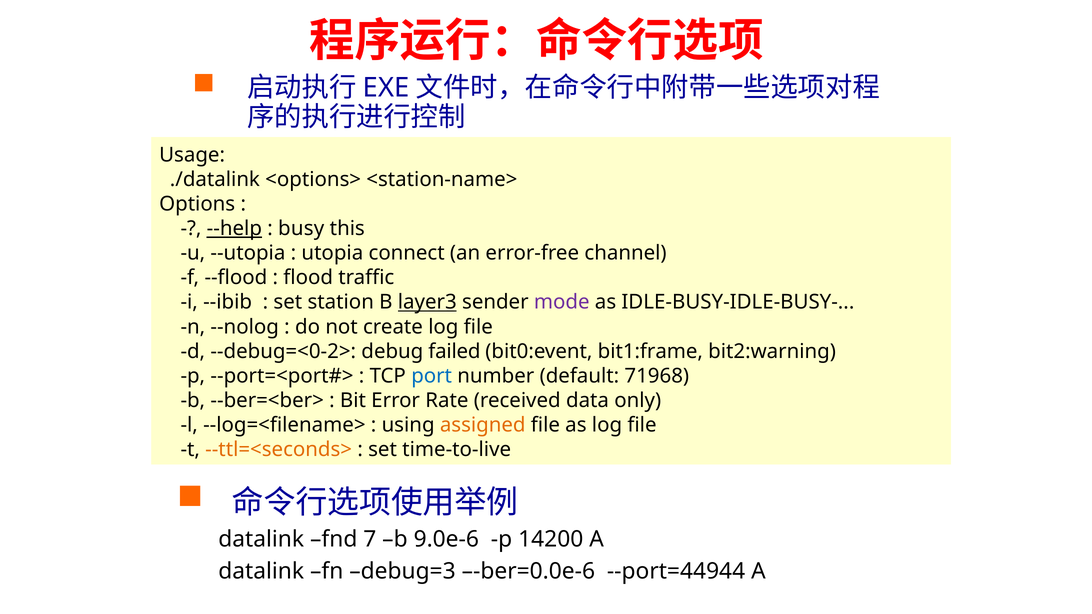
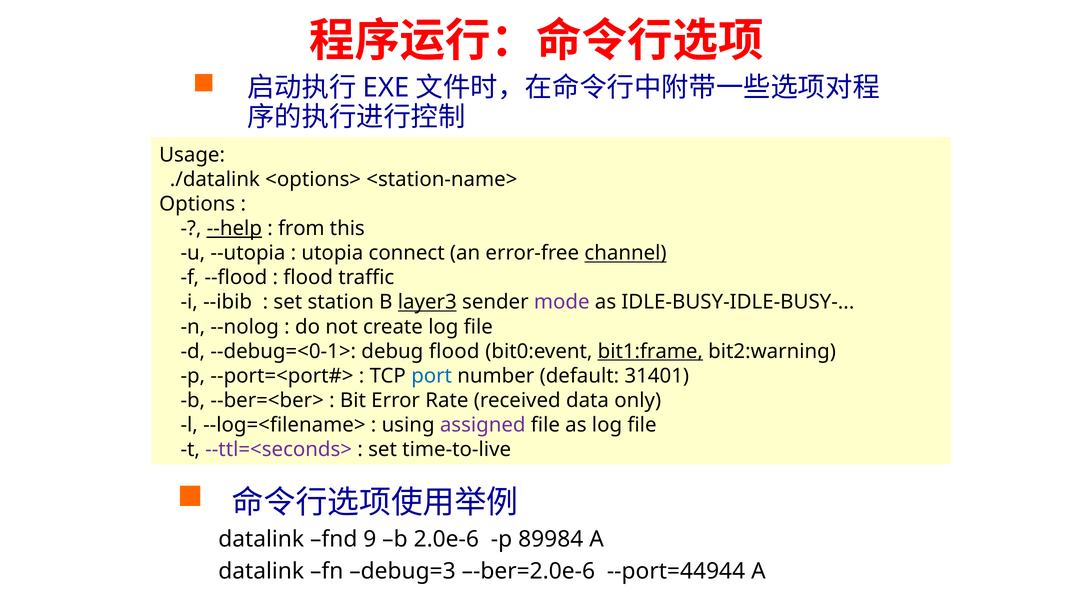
busy: busy -> from
channel underline: none -> present
--debug=<0-2>: --debug=<0-2> -> --debug=<0-1>
debug failed: failed -> flood
bit1:frame underline: none -> present
71968: 71968 -> 31401
assigned colour: orange -> purple
--ttl=<seconds> colour: orange -> purple
7: 7 -> 9
9.0e-6: 9.0e-6 -> 2.0e-6
14200: 14200 -> 89984
–-ber=0.0e-6: –-ber=0.0e-6 -> –-ber=2.0e-6
